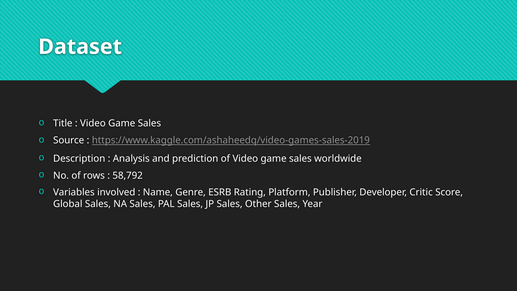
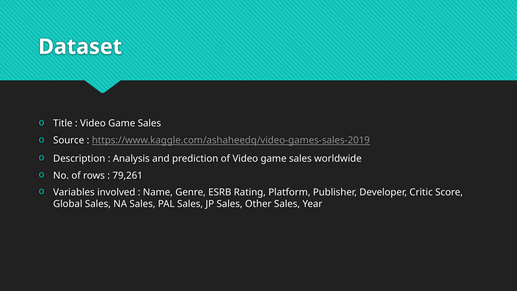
58,792: 58,792 -> 79,261
